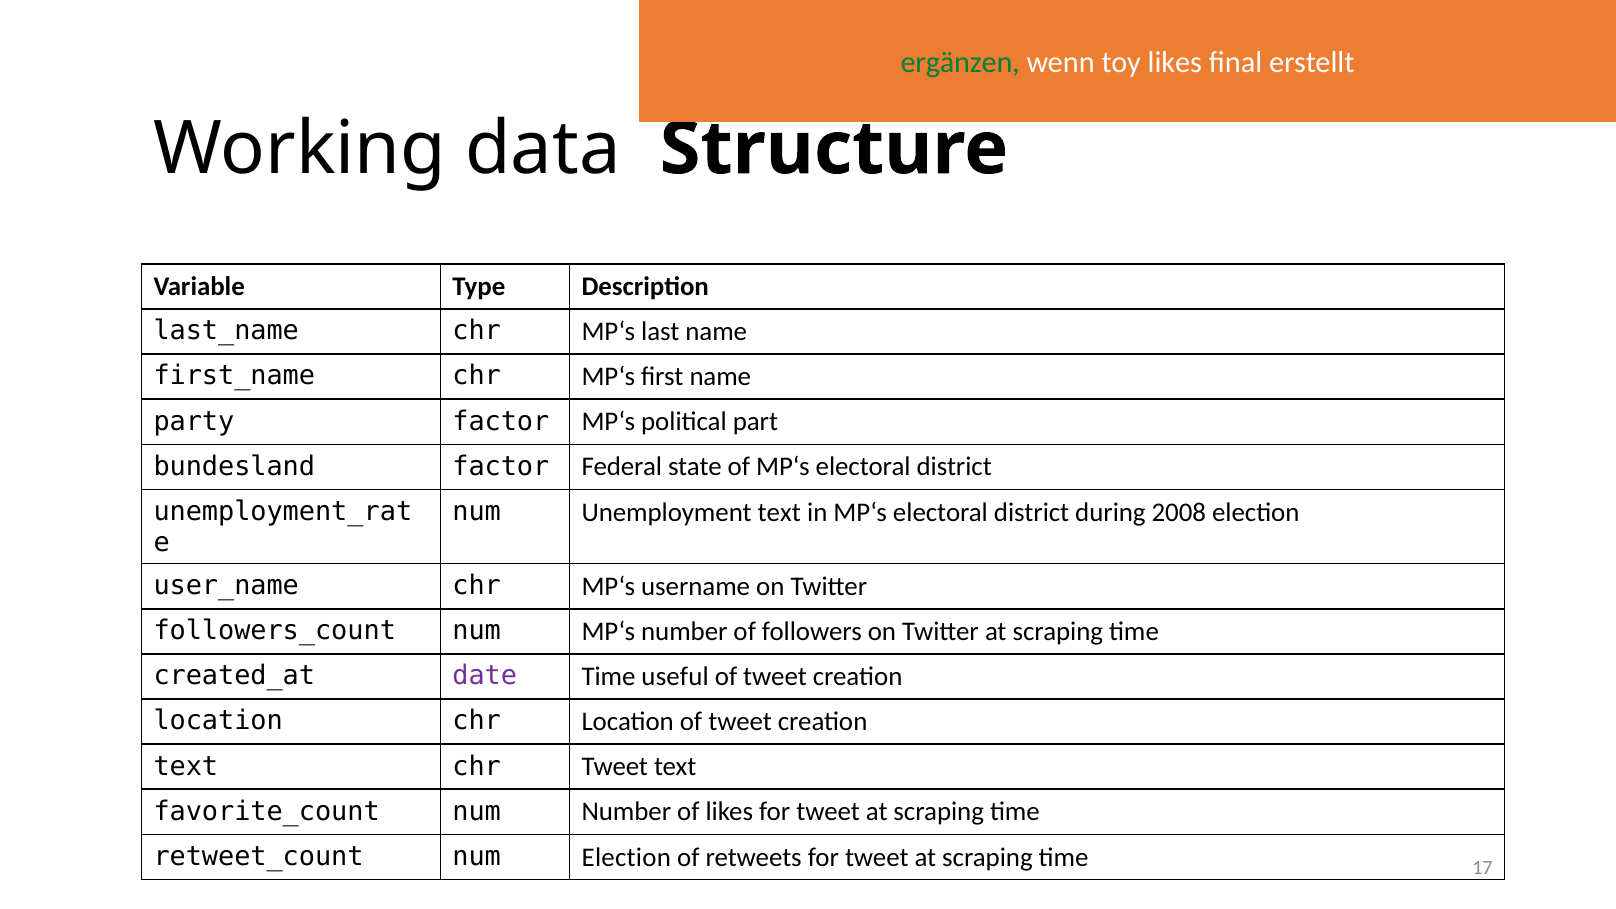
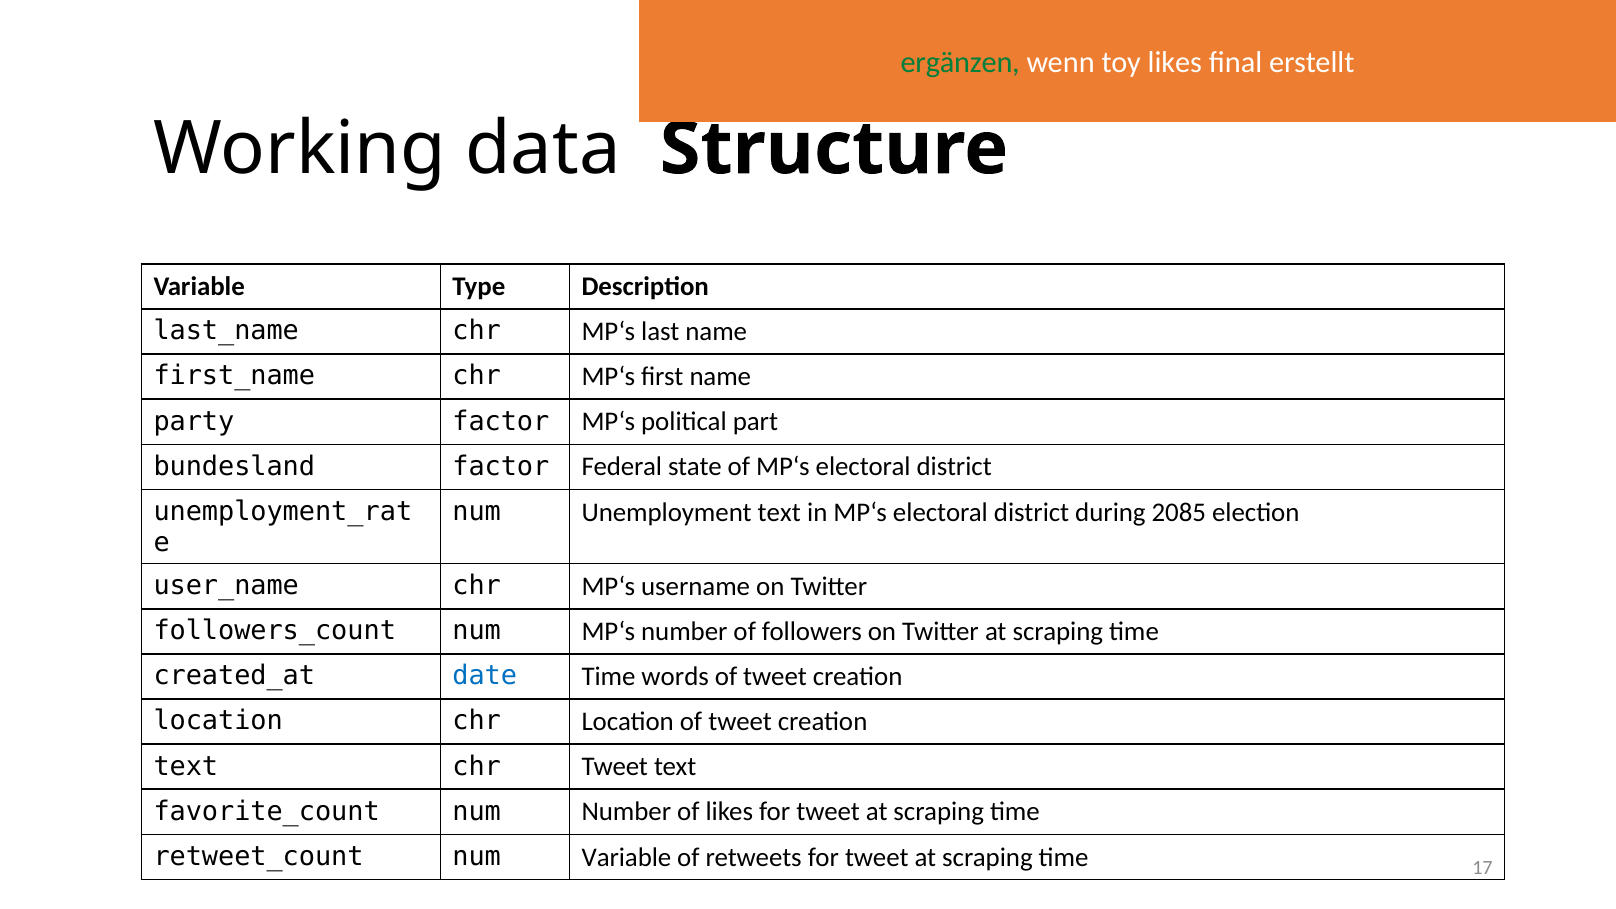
2008: 2008 -> 2085
date colour: purple -> blue
useful: useful -> words
num Election: Election -> Variable
